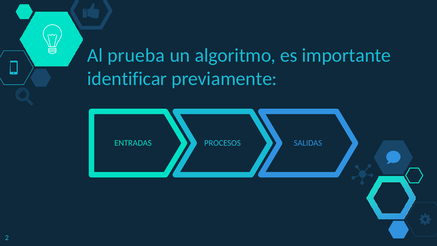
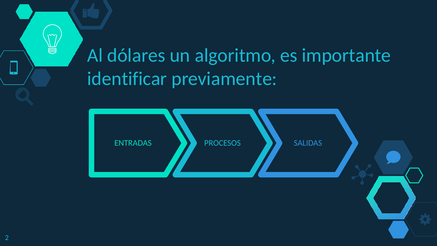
prueba: prueba -> dólares
